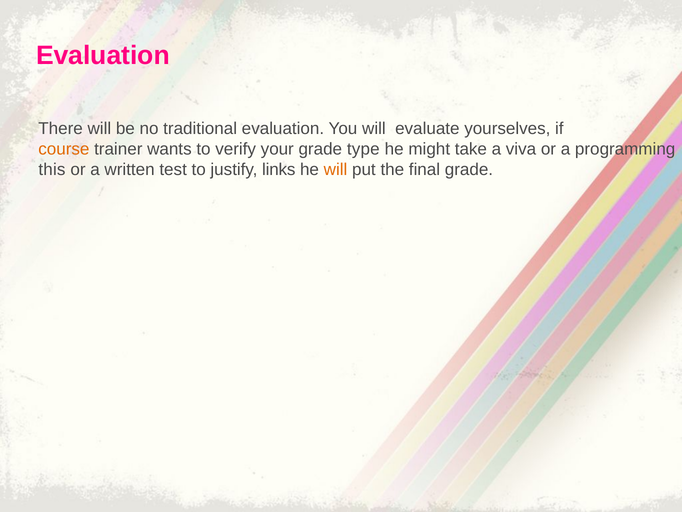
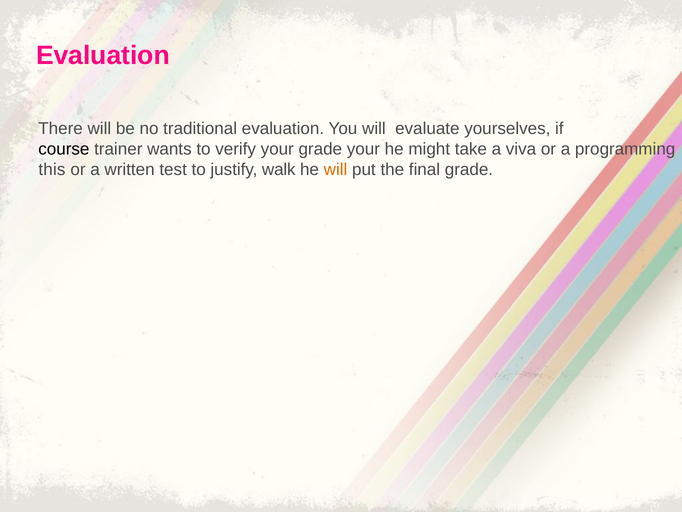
course colour: orange -> black
grade type: type -> your
links: links -> walk
